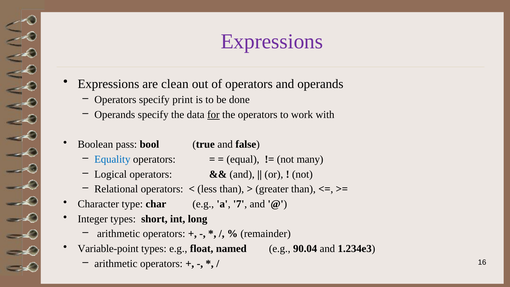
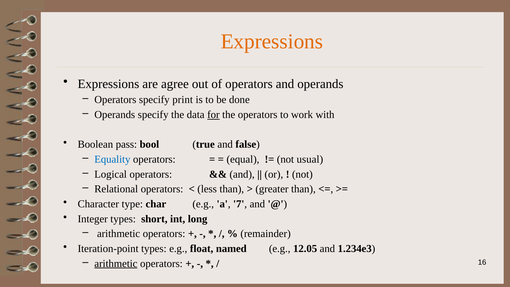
Expressions at (272, 41) colour: purple -> orange
clean: clean -> agree
many: many -> usual
Variable-point: Variable-point -> Iteration-point
90.04: 90.04 -> 12.05
arithmetic at (116, 263) underline: none -> present
